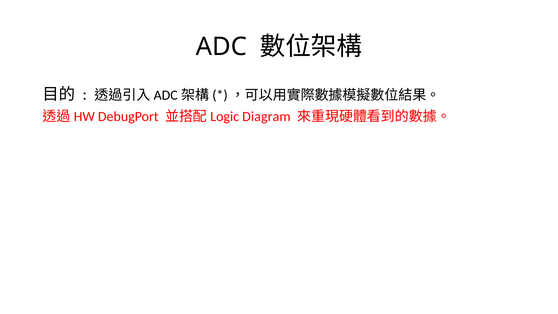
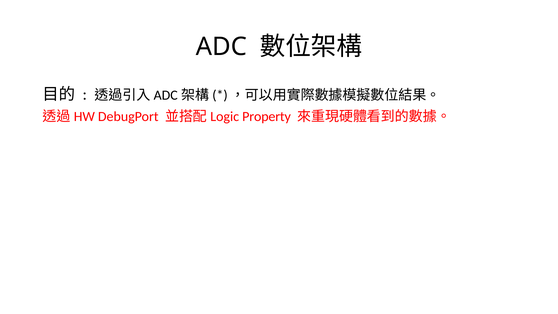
Diagram: Diagram -> Property
